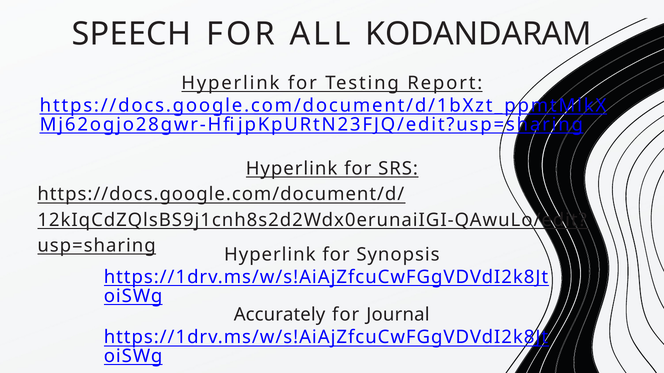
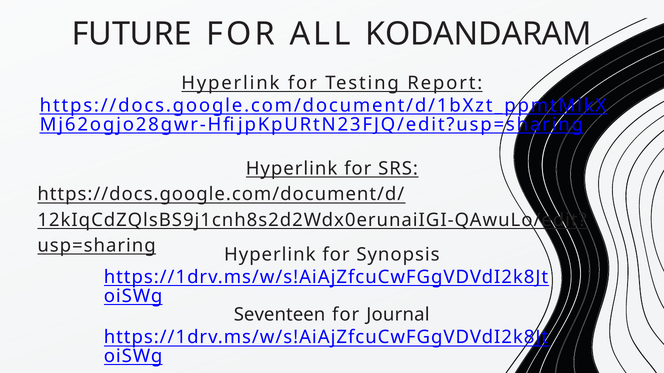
SPEECH: SPEECH -> FUTURE
Accurately: Accurately -> Seventeen
